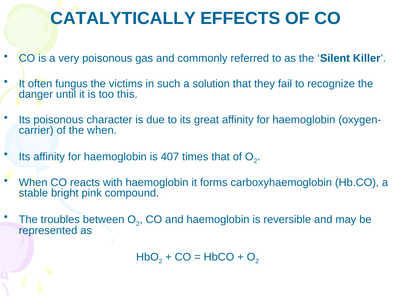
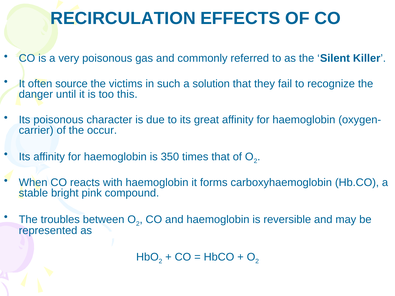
CATALYTICALLY: CATALYTICALLY -> RECIRCULATION
fungus: fungus -> source
the when: when -> occur
407: 407 -> 350
